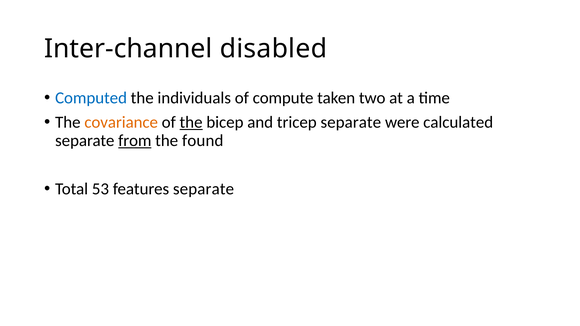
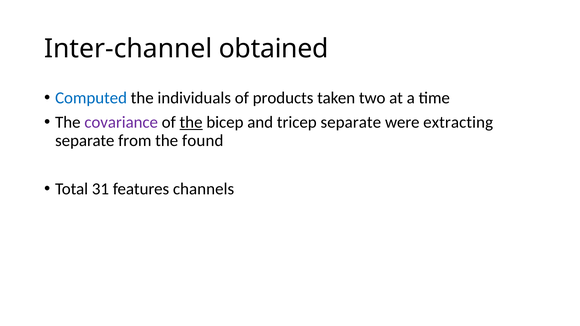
disabled: disabled -> obtained
compute: compute -> products
covariance colour: orange -> purple
calculated: calculated -> extracting
from underline: present -> none
53: 53 -> 31
features separate: separate -> channels
